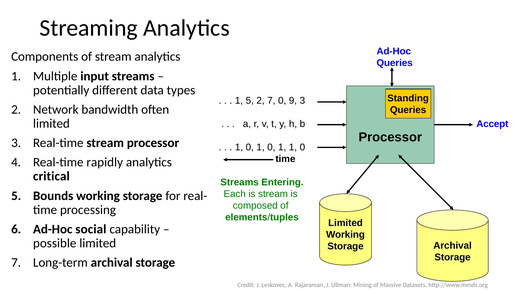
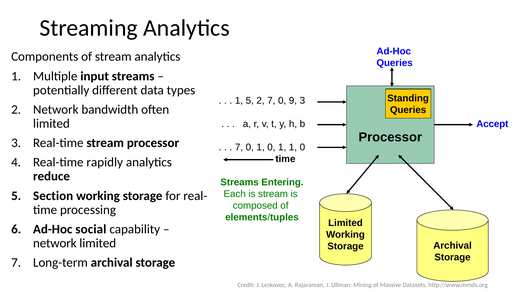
1 at (239, 147): 1 -> 7
critical: critical -> reduce
Bounds: Bounds -> Section
possible at (55, 243): possible -> network
